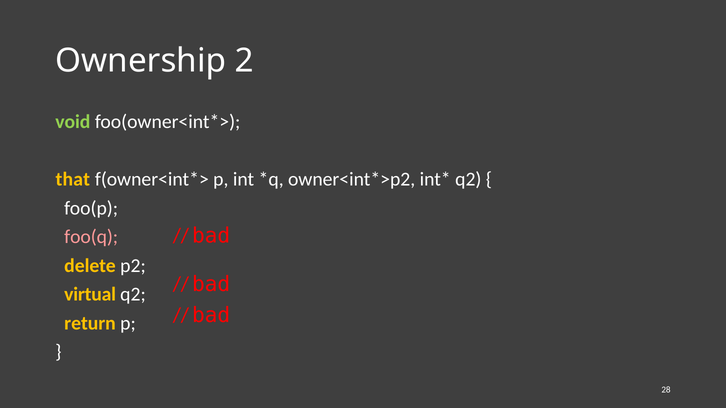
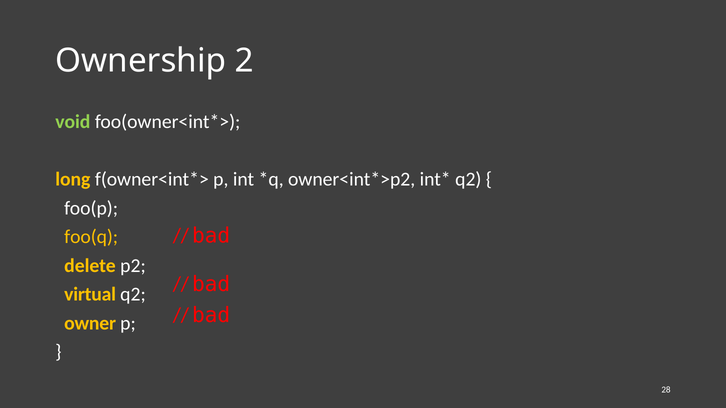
that: that -> long
foo(q colour: pink -> yellow
return: return -> owner
